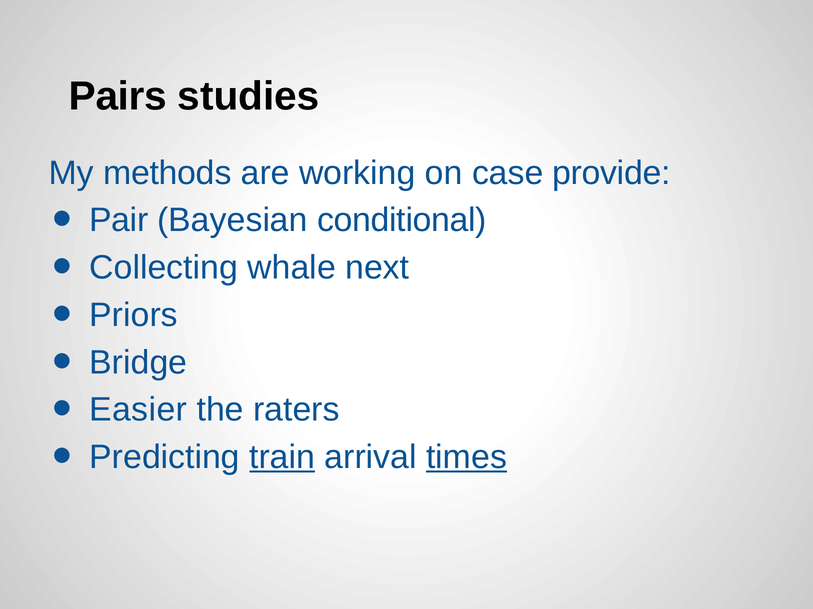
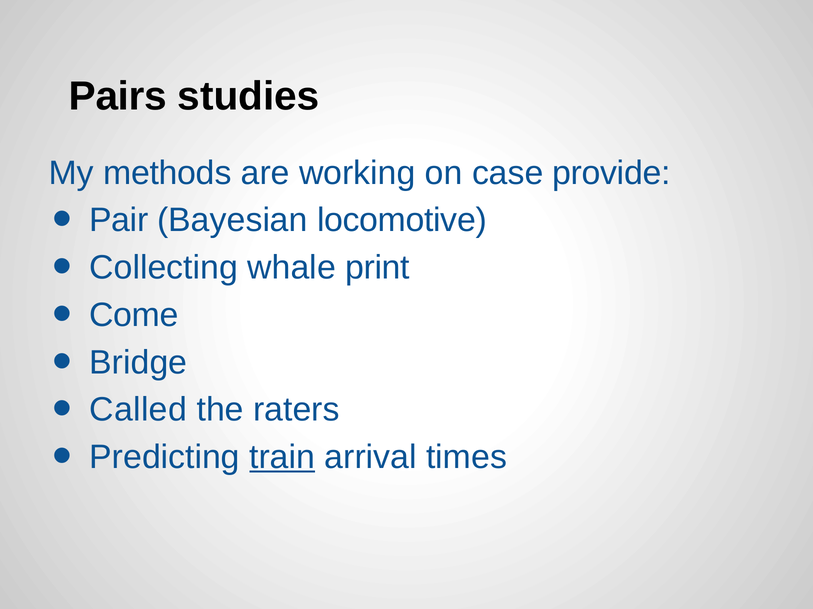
conditional: conditional -> locomotive
next: next -> print
Priors: Priors -> Come
Easier: Easier -> Called
times underline: present -> none
